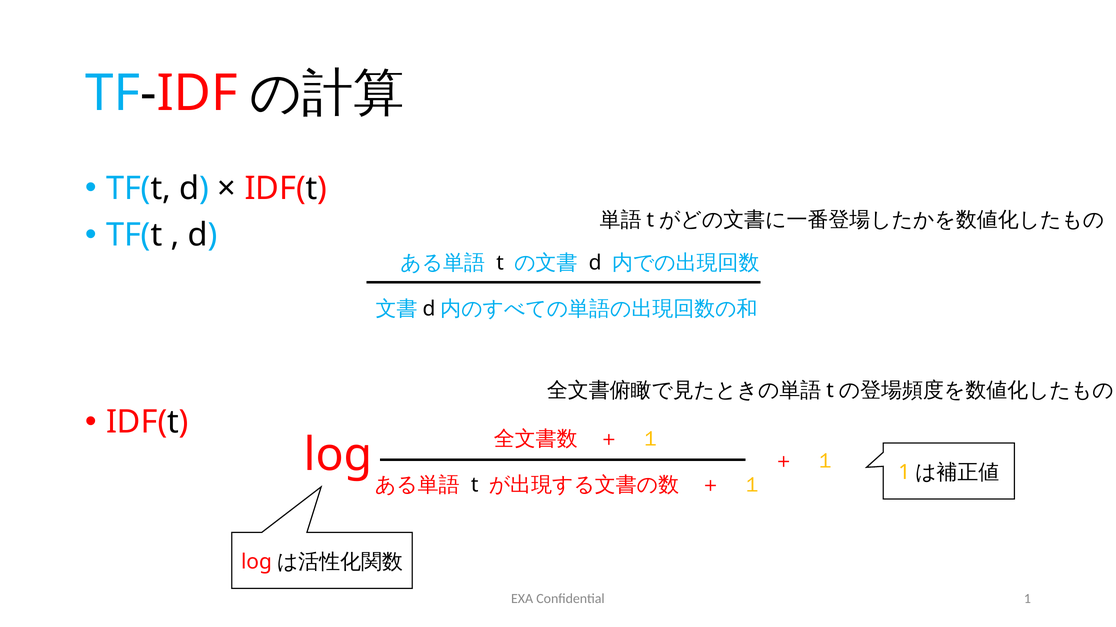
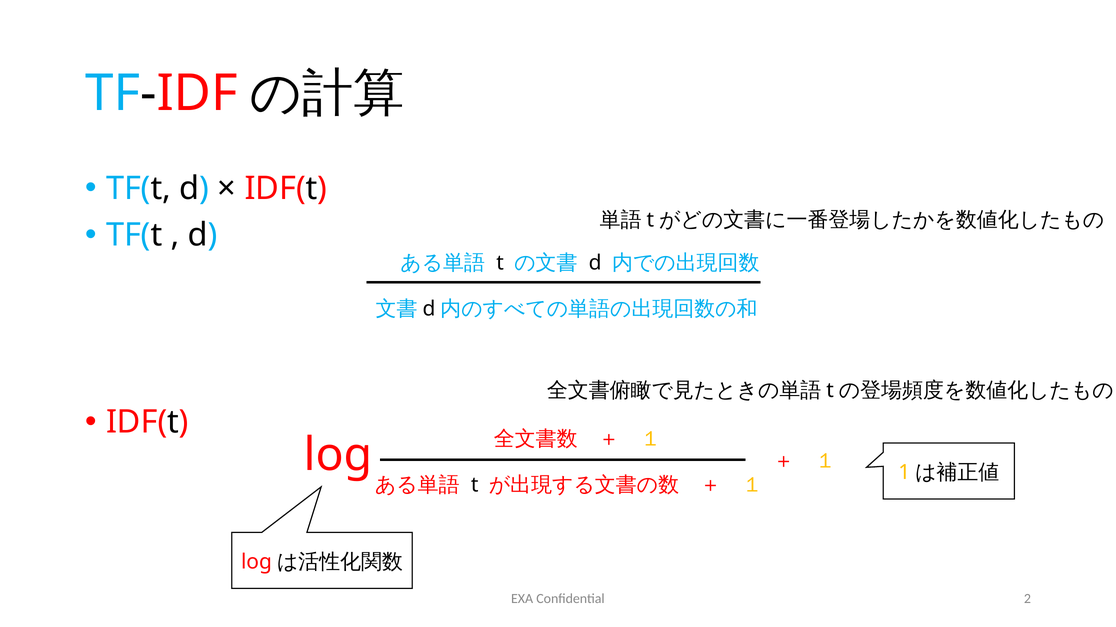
1: 1 -> 2
